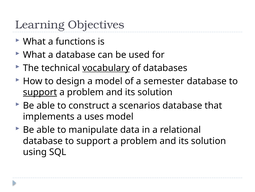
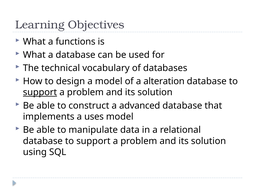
vocabulary underline: present -> none
semester: semester -> alteration
scenarios: scenarios -> advanced
